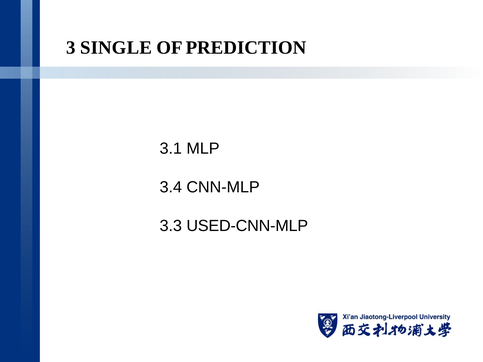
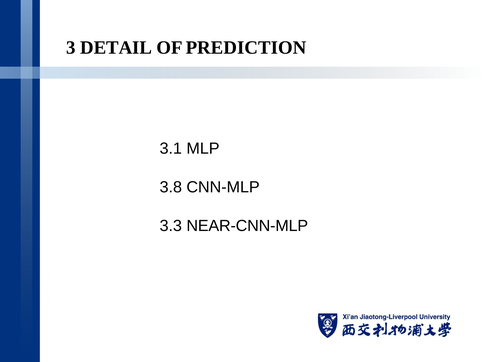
SINGLE: SINGLE -> DETAIL
3.4: 3.4 -> 3.8
USED-CNN-MLP: USED-CNN-MLP -> NEAR-CNN-MLP
